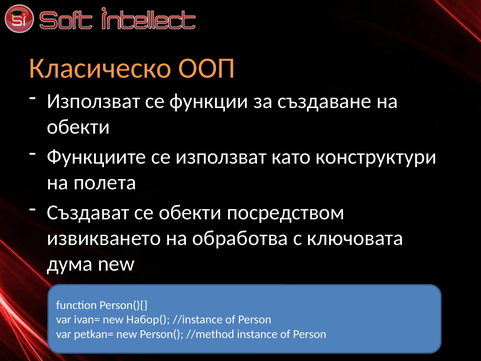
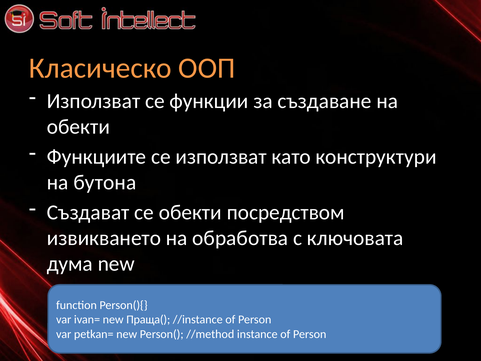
полета: полета -> бутона
Набор(: Набор( -> Праща(
